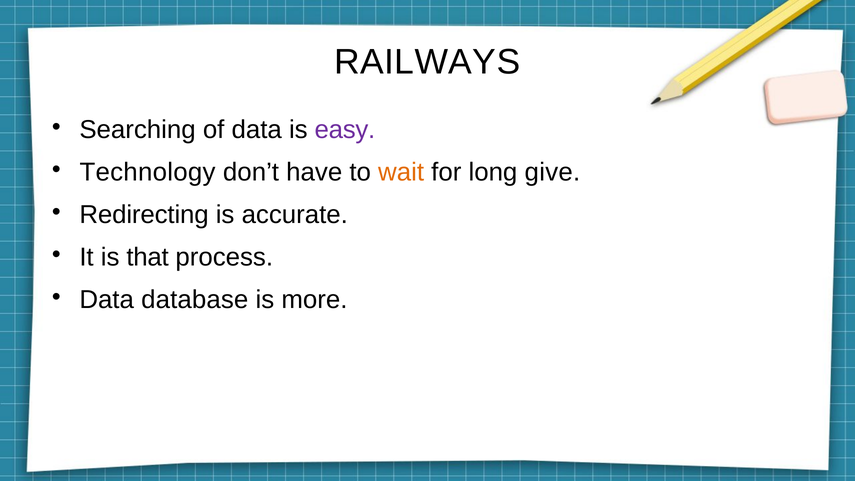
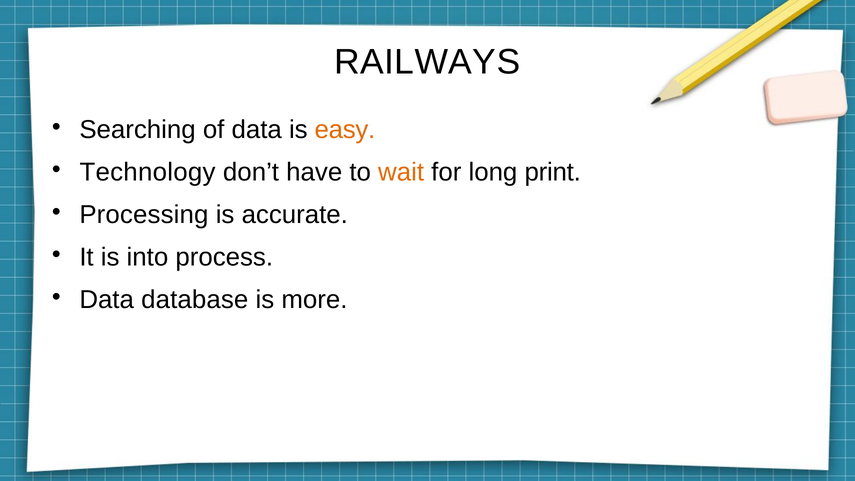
easy colour: purple -> orange
give: give -> print
Redirecting: Redirecting -> Processing
that: that -> into
